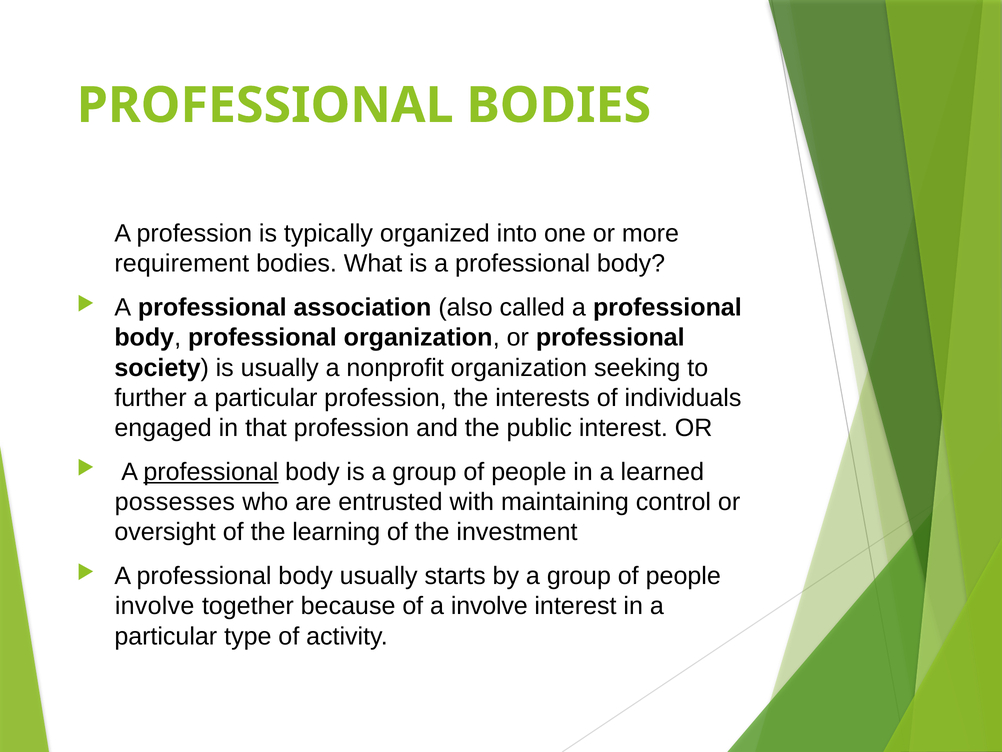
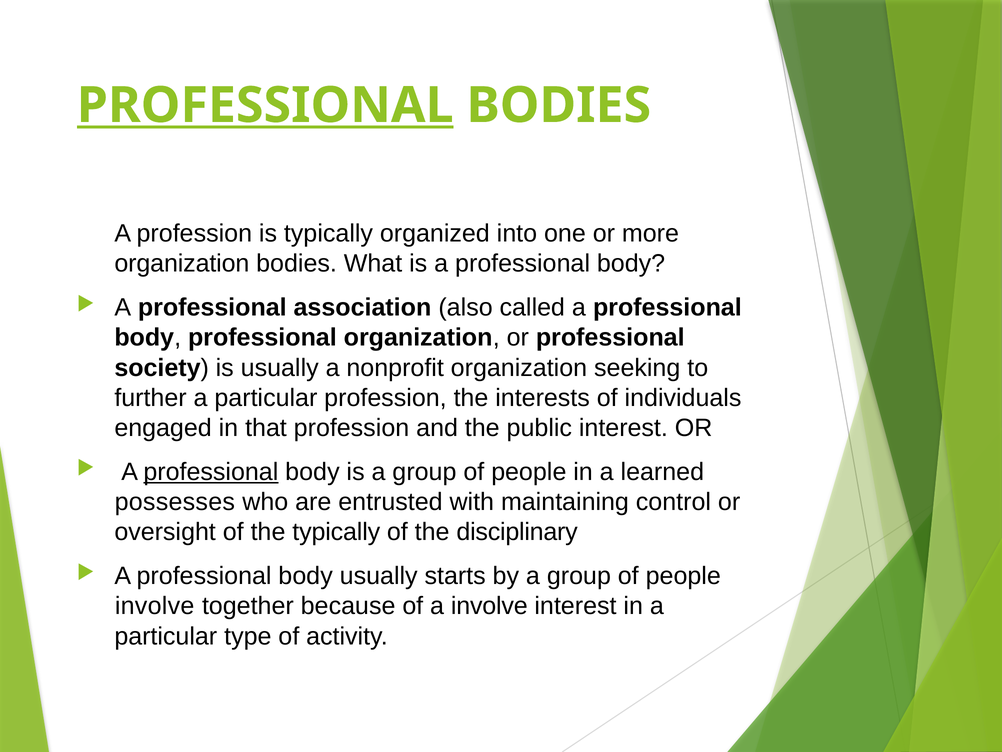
PROFESSIONAL at (265, 105) underline: none -> present
requirement at (182, 263): requirement -> organization
the learning: learning -> typically
investment: investment -> disciplinary
